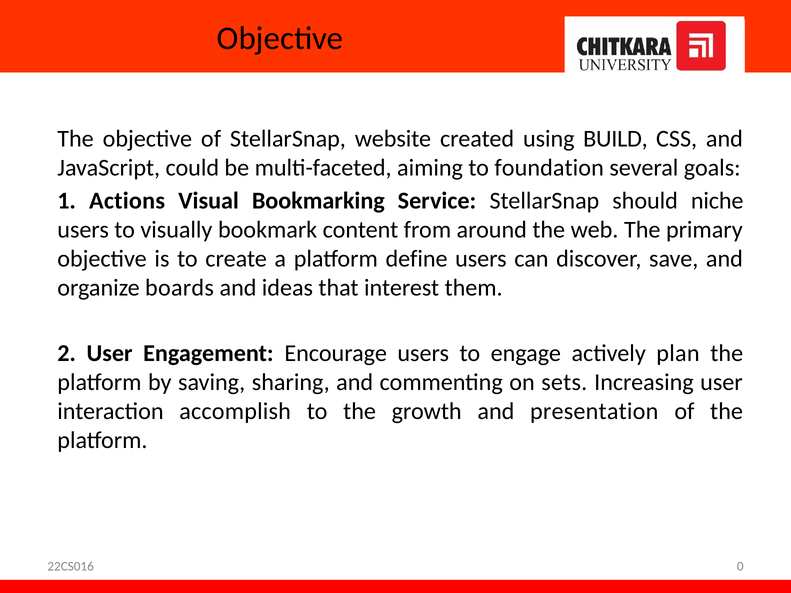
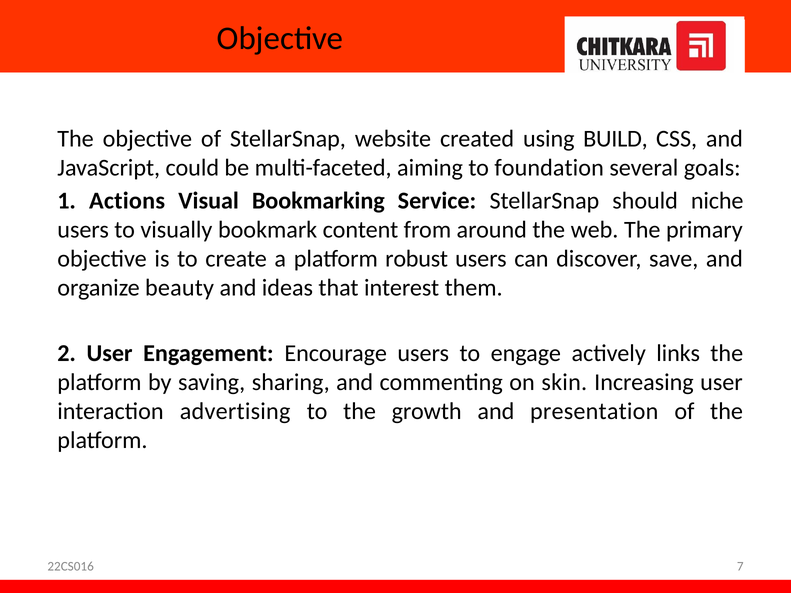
define: define -> robust
boards: boards -> beauty
plan: plan -> links
sets: sets -> skin
accomplish: accomplish -> advertising
0: 0 -> 7
